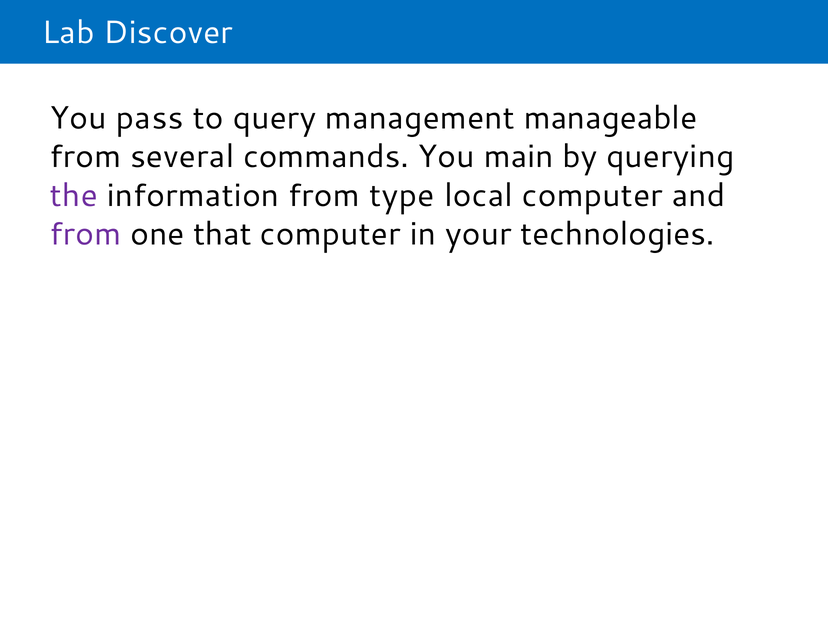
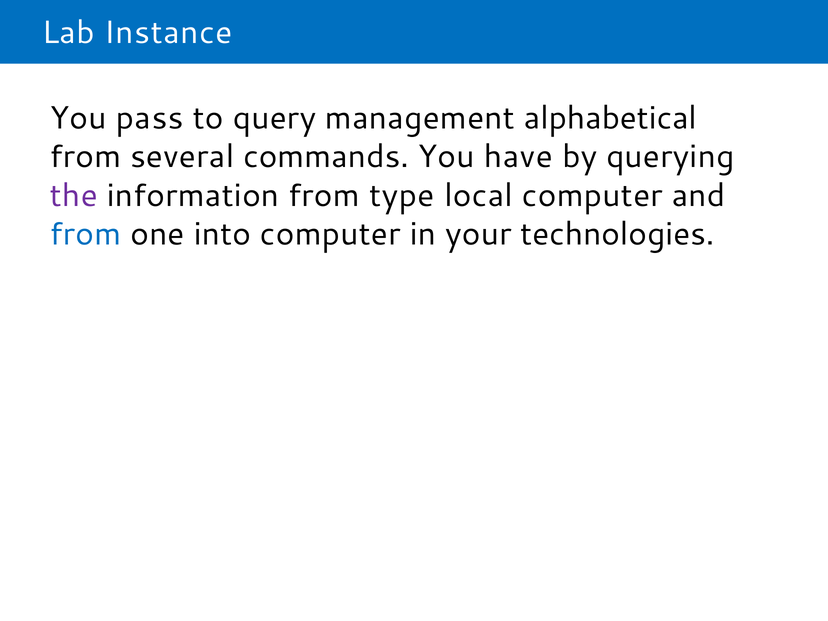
Discover: Discover -> Instance
manageable: manageable -> alphabetical
main: main -> have
from at (86, 234) colour: purple -> blue
that: that -> into
